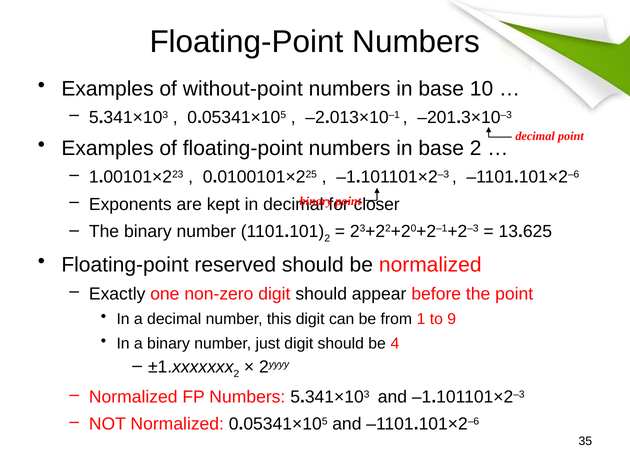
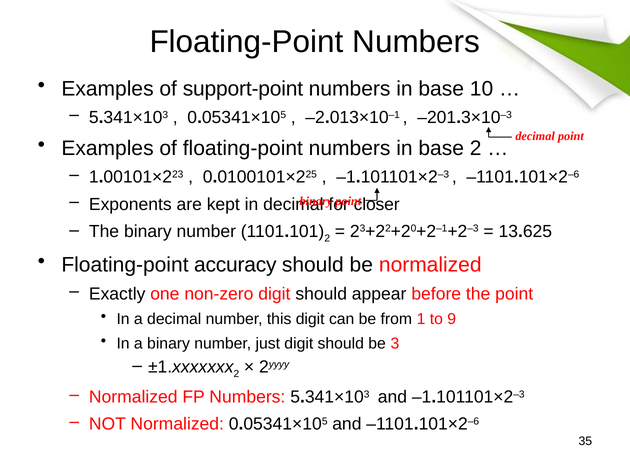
without-point: without-point -> support-point
reserved: reserved -> accuracy
4: 4 -> 3
